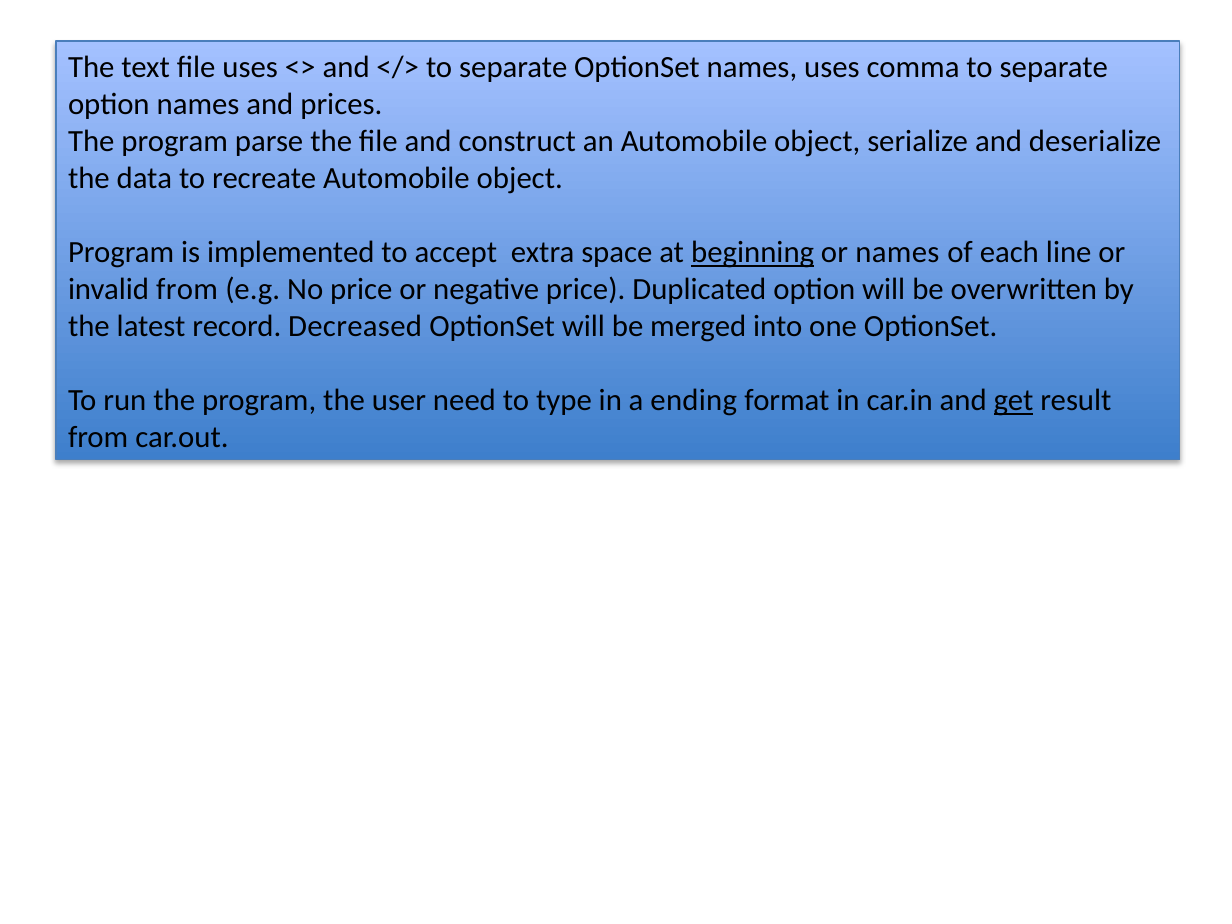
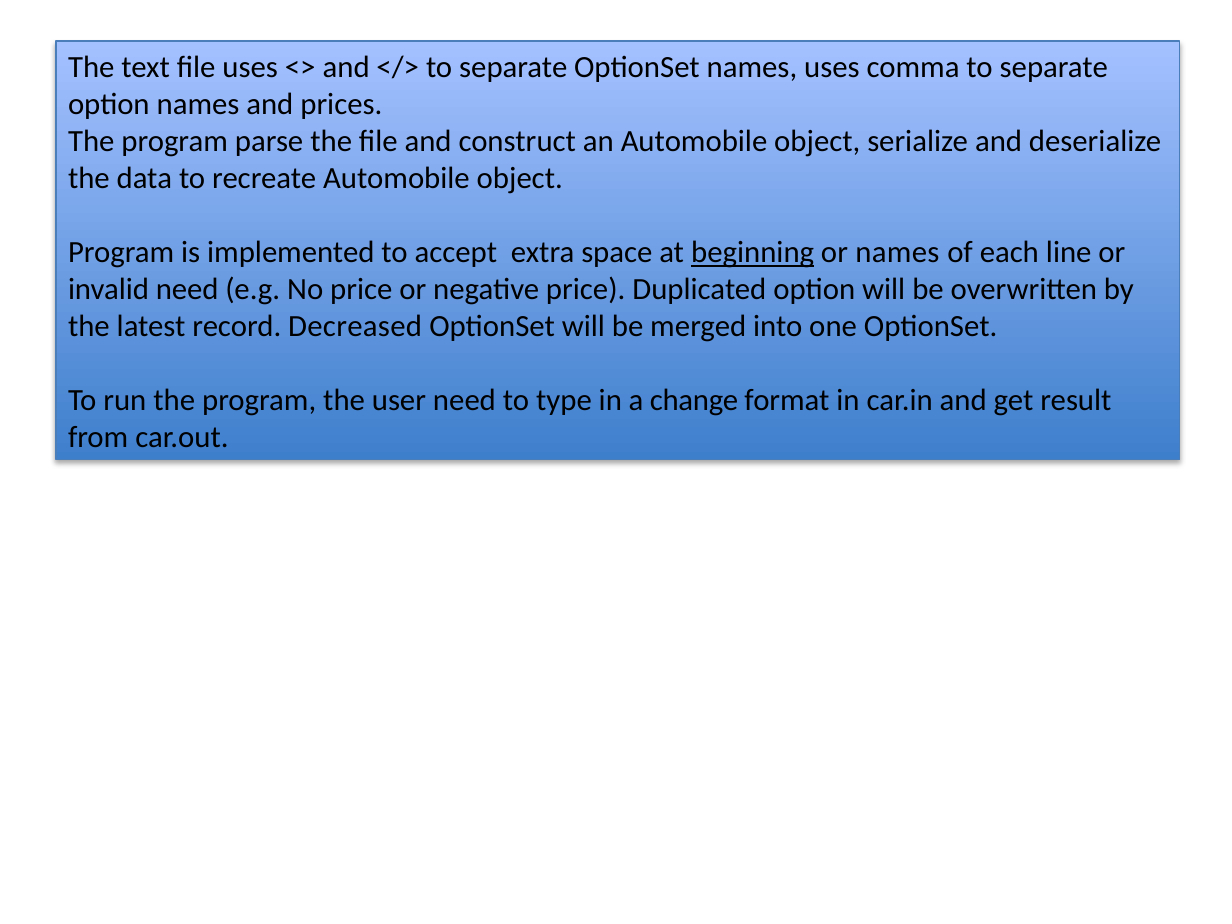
invalid from: from -> need
ending: ending -> change
get underline: present -> none
